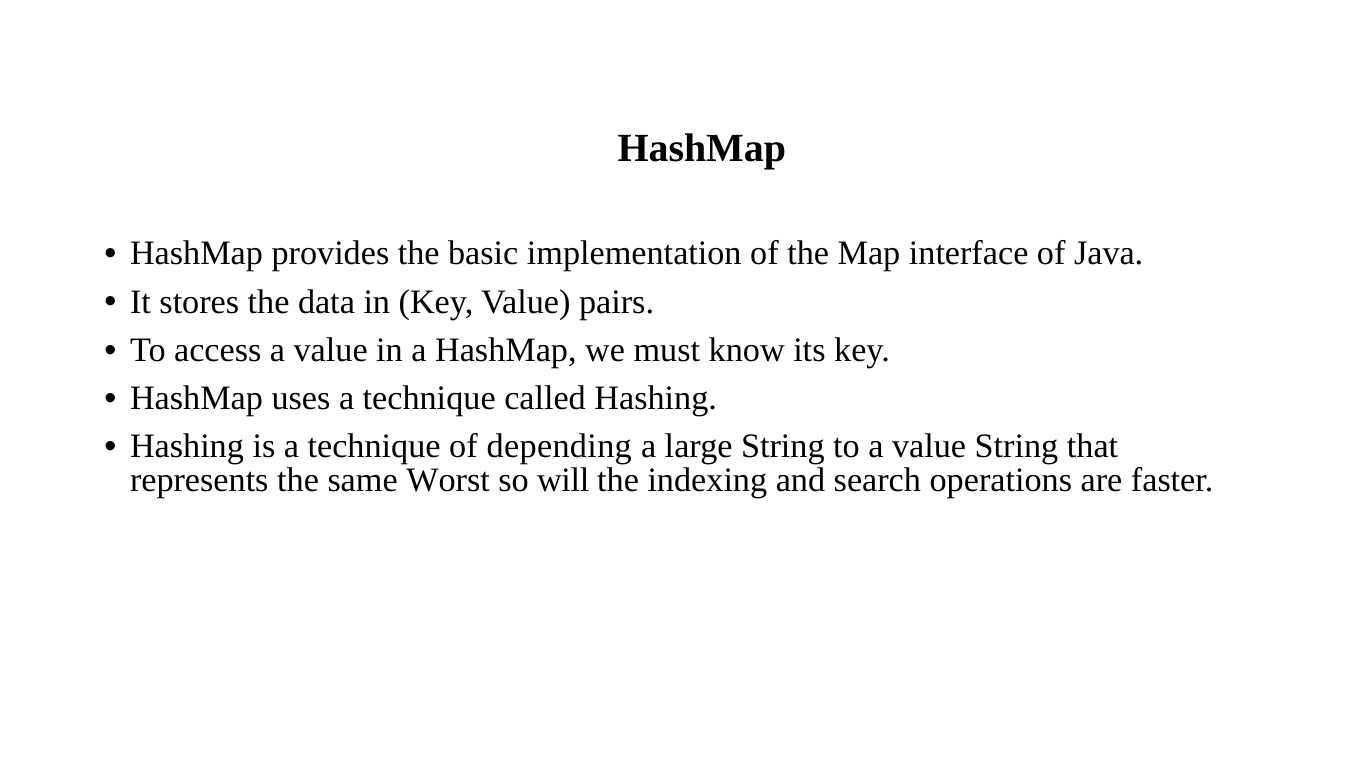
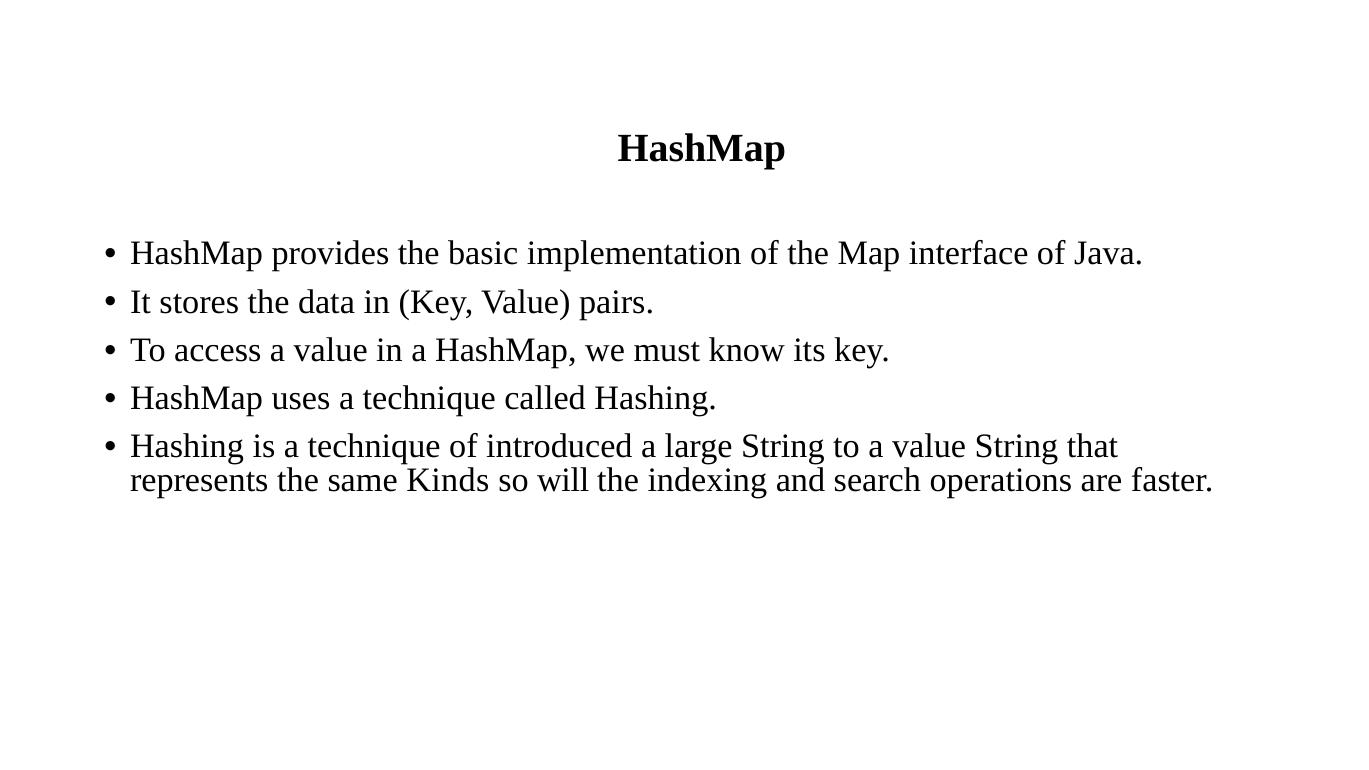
depending: depending -> introduced
Worst: Worst -> Kinds
